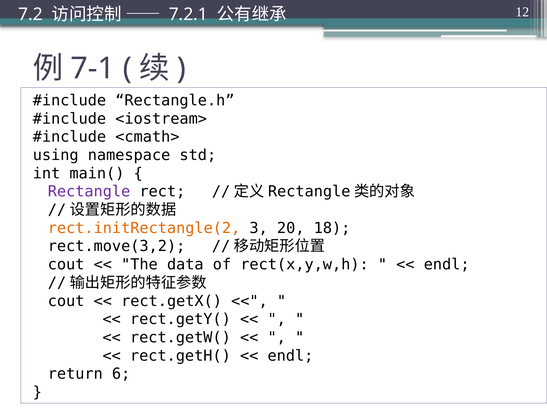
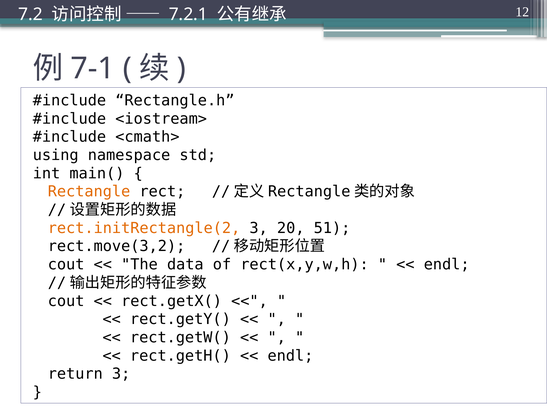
Rectangle colour: purple -> orange
18: 18 -> 51
return 6: 6 -> 3
